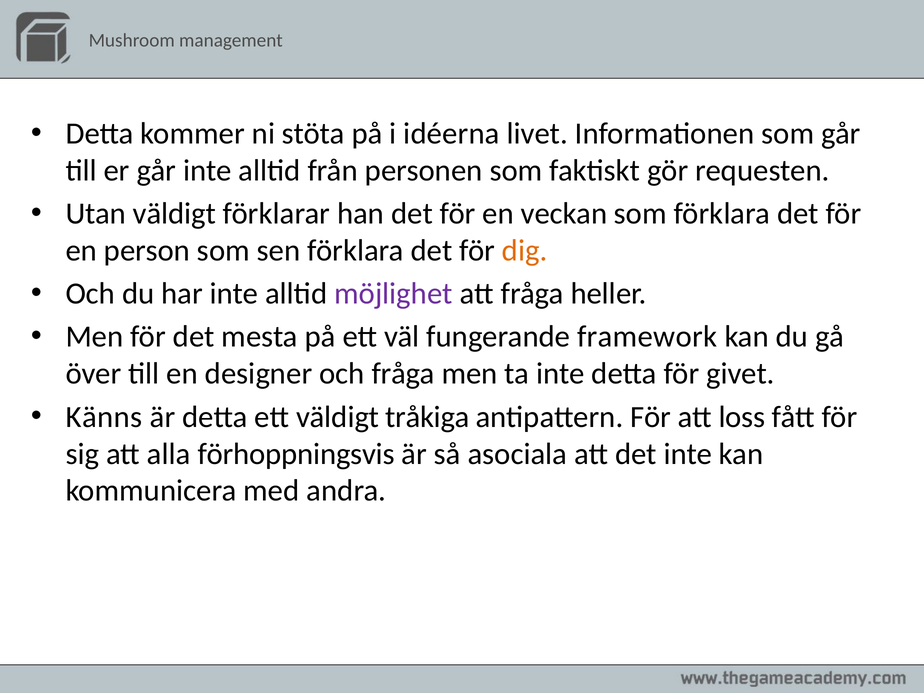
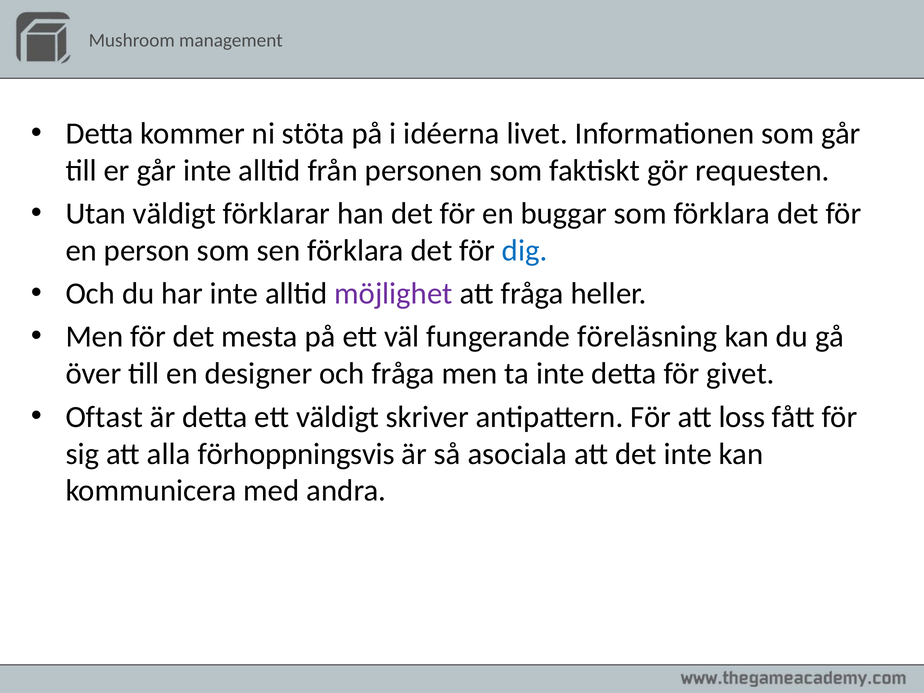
veckan: veckan -> buggar
dig colour: orange -> blue
framework: framework -> föreläsning
Känns: Känns -> Oftast
tråkiga: tråkiga -> skriver
